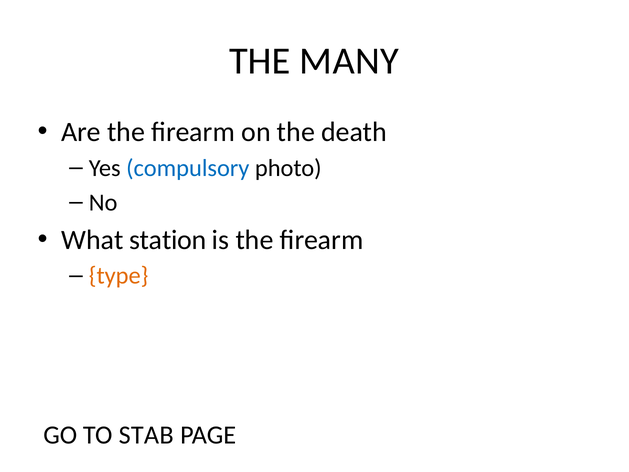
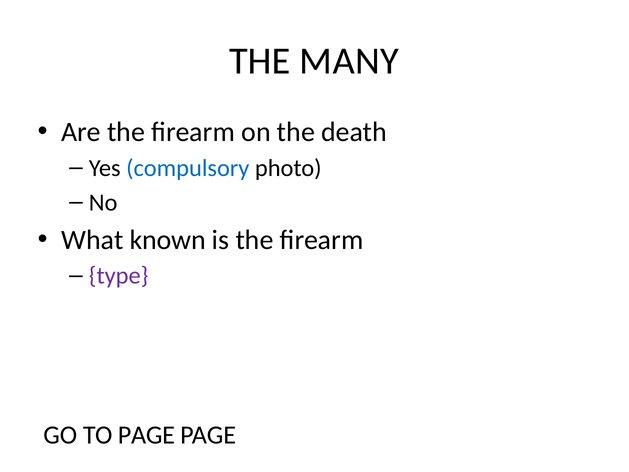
station: station -> known
type colour: orange -> purple
TO STAB: STAB -> PAGE
